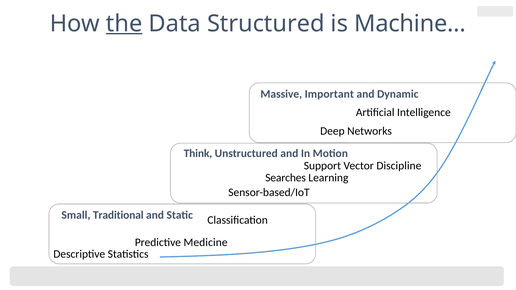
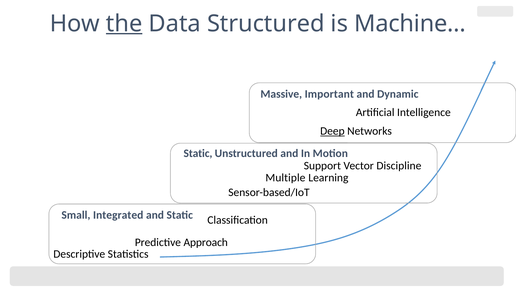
Deep underline: none -> present
Think at (198, 154): Think -> Static
Searches: Searches -> Multiple
Traditional: Traditional -> Integrated
Medicine: Medicine -> Approach
